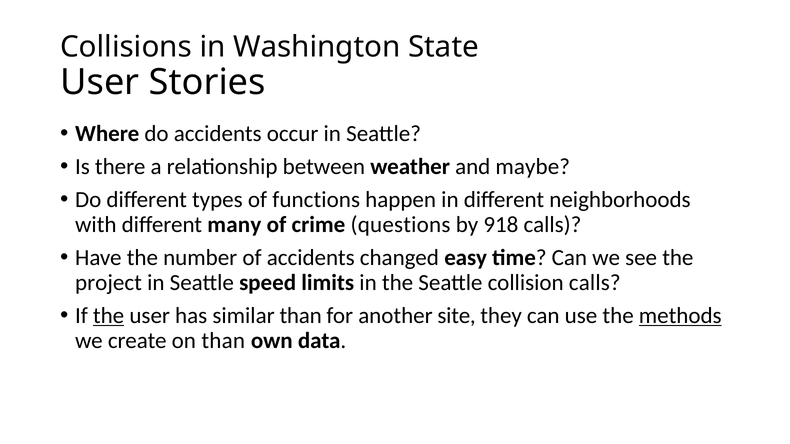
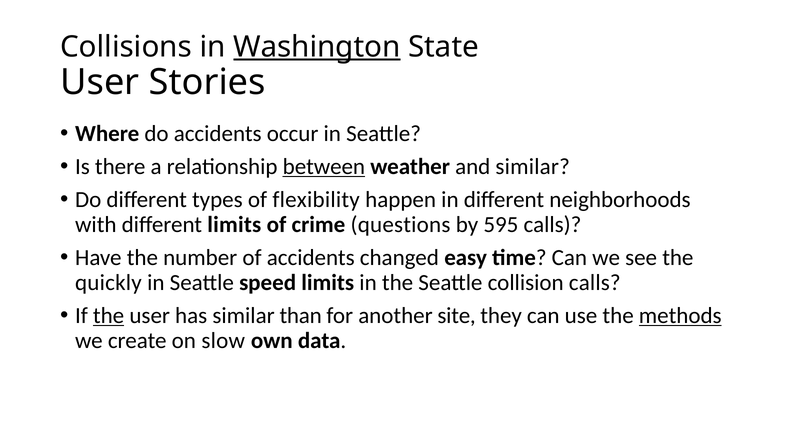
Washington underline: none -> present
between underline: none -> present
and maybe: maybe -> similar
functions: functions -> flexibility
different many: many -> limits
918: 918 -> 595
project: project -> quickly
on than: than -> slow
